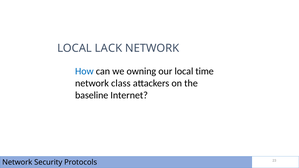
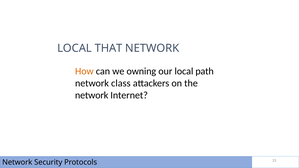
LACK: LACK -> THAT
How colour: blue -> orange
time: time -> path
baseline at (92, 95): baseline -> network
